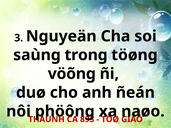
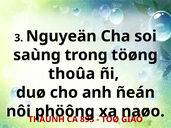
vöõng: vöõng -> thoûa
